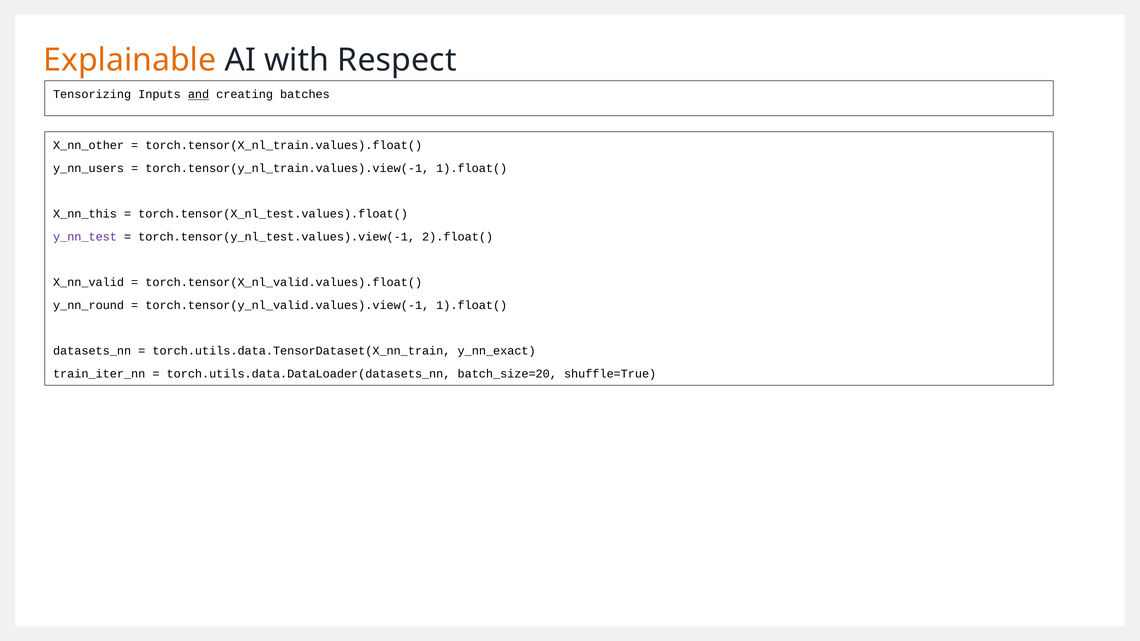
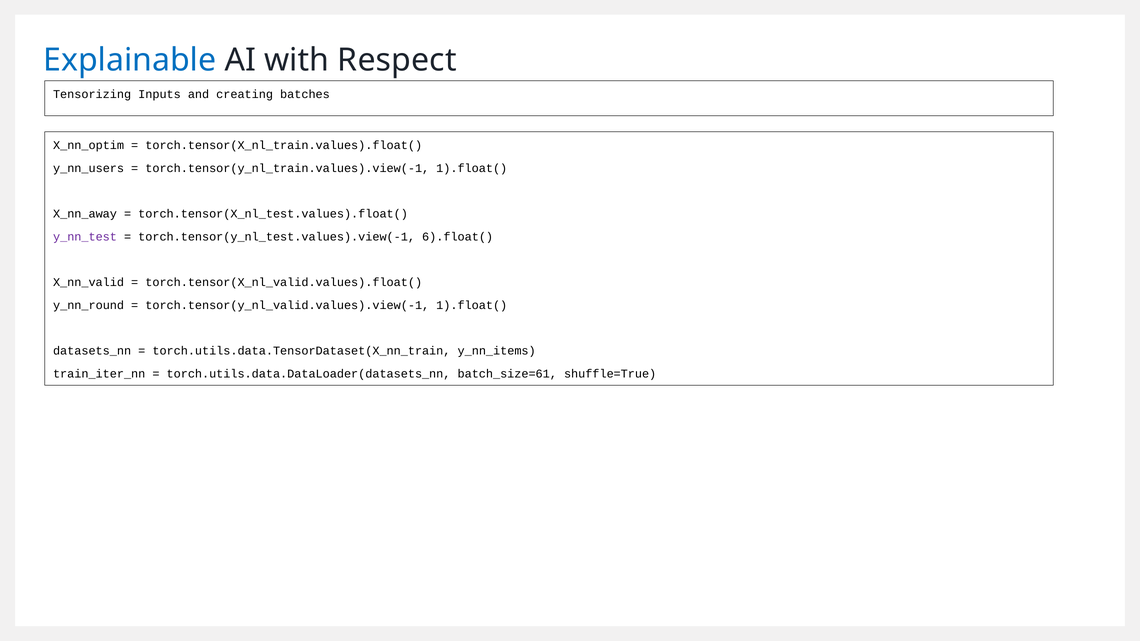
Explainable colour: orange -> blue
and underline: present -> none
X_nn_other: X_nn_other -> X_nn_optim
X_nn_this: X_nn_this -> X_nn_away
2).float(: 2).float( -> 6).float(
y_nn_exact: y_nn_exact -> y_nn_items
batch_size=20: batch_size=20 -> batch_size=61
